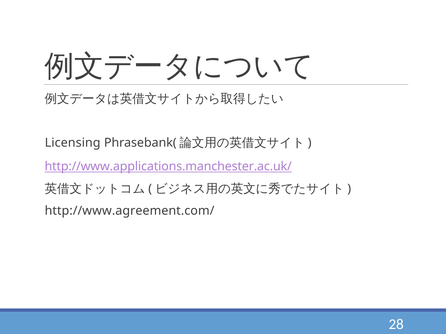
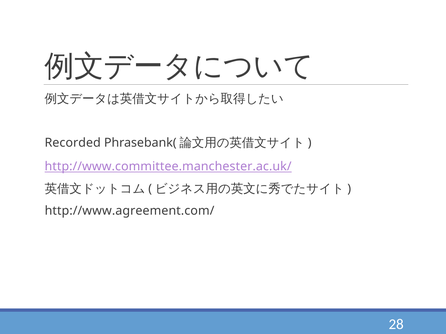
Licensing: Licensing -> Recorded
http://www.applications.manchester.ac.uk/: http://www.applications.manchester.ac.uk/ -> http://www.committee.manchester.ac.uk/
